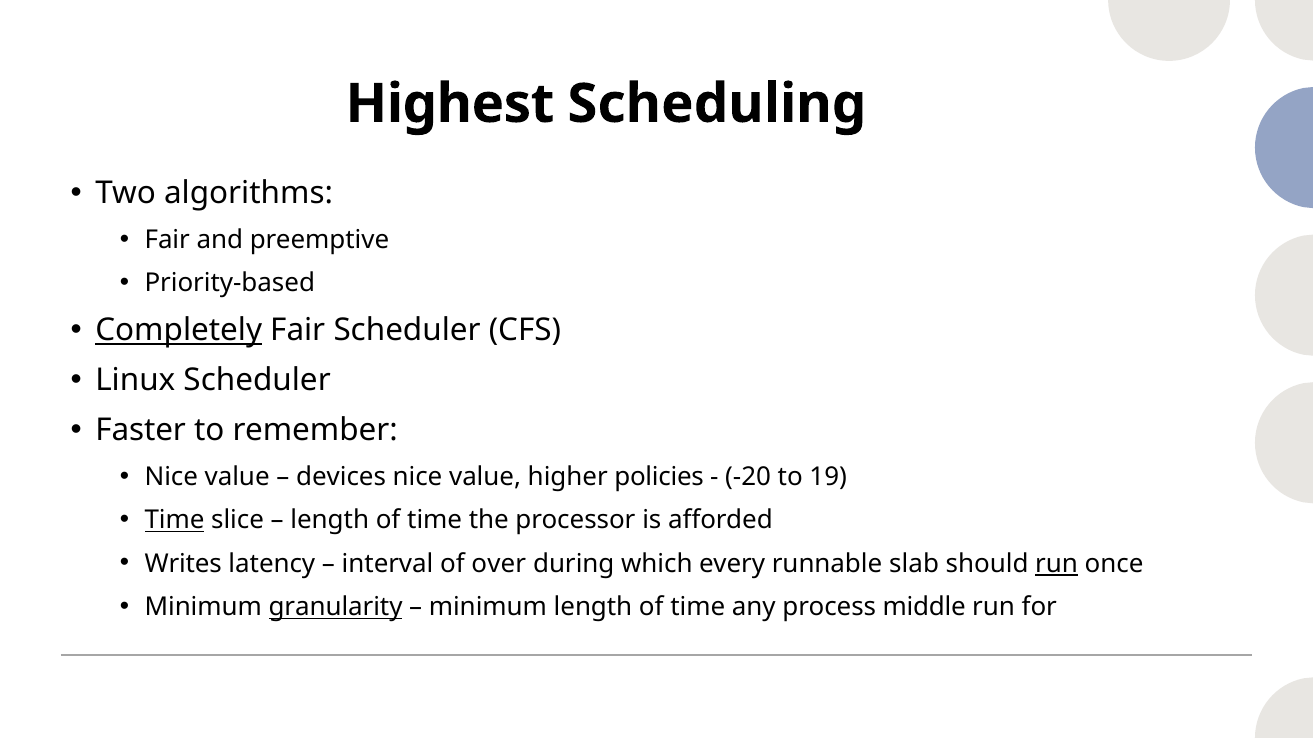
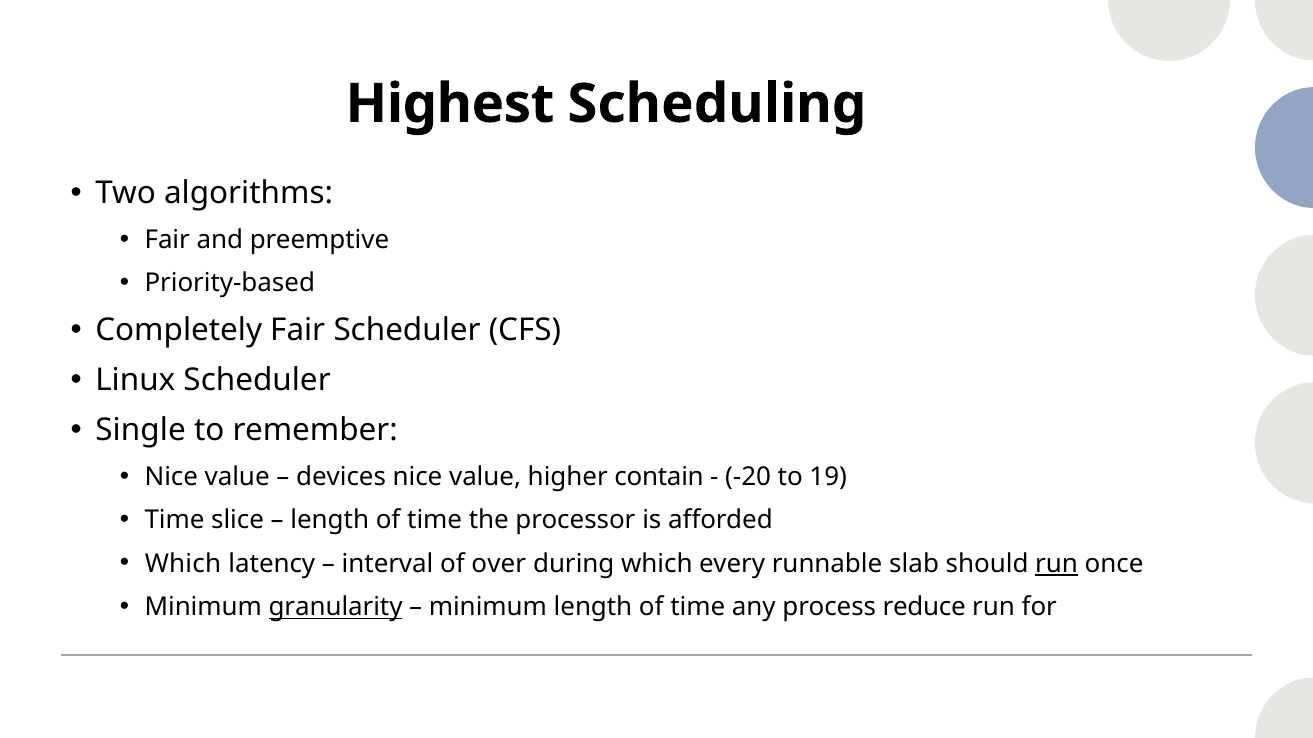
Completely underline: present -> none
Faster: Faster -> Single
policies: policies -> contain
Time at (175, 521) underline: present -> none
Writes at (183, 564): Writes -> Which
middle: middle -> reduce
